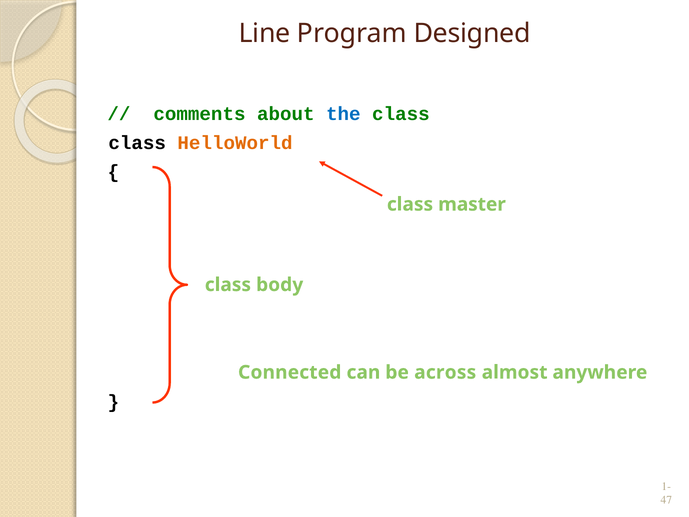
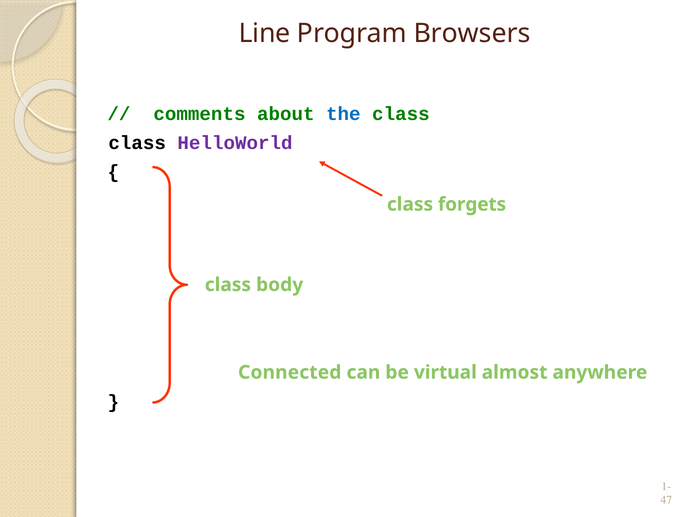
Designed: Designed -> Browsers
HelloWorld colour: orange -> purple
master: master -> forgets
across: across -> virtual
